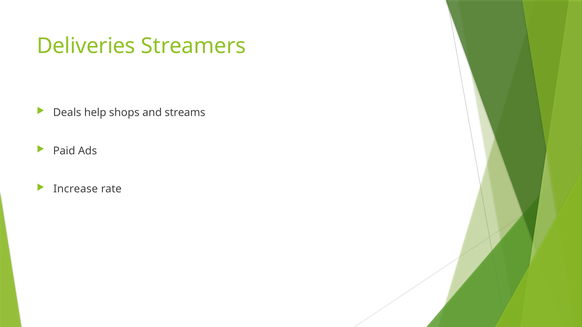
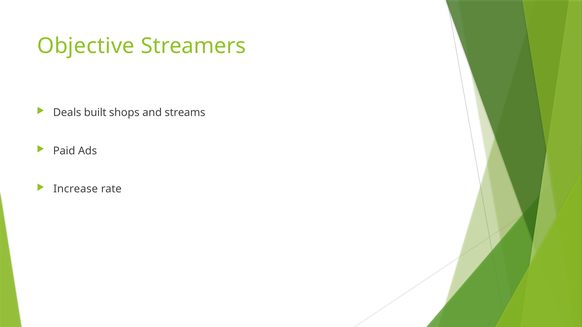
Deliveries: Deliveries -> Objective
help: help -> built
